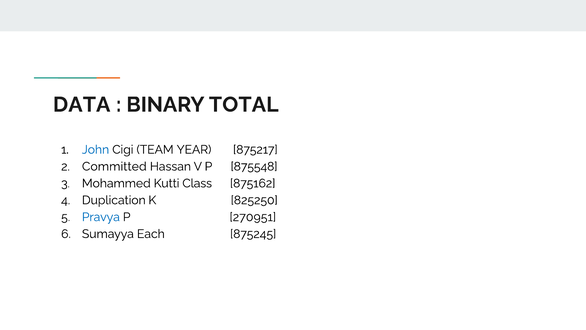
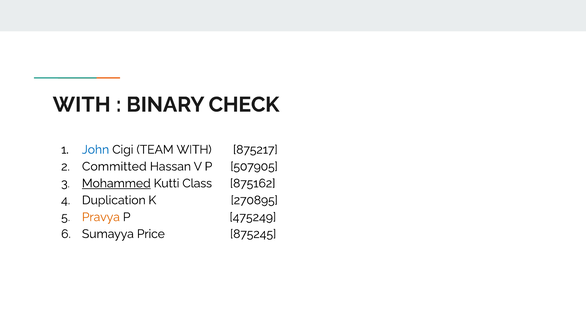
DATA at (82, 105): DATA -> WITH
TOTAL: TOTAL -> CHECK
TEAM YEAR: YEAR -> WITH
875548: 875548 -> 507905
Mohammed underline: none -> present
825250: 825250 -> 270895
Pravya colour: blue -> orange
270951: 270951 -> 475249
Each: Each -> Price
